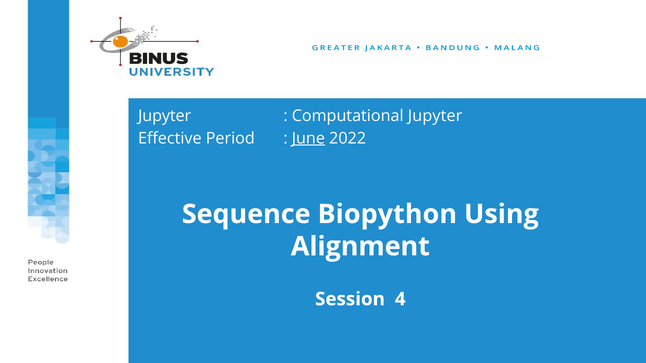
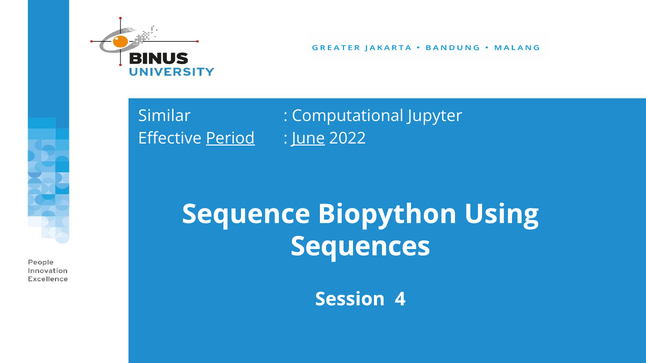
Jupyter at (165, 116): Jupyter -> Similar
Period underline: none -> present
Alignment: Alignment -> Sequences
